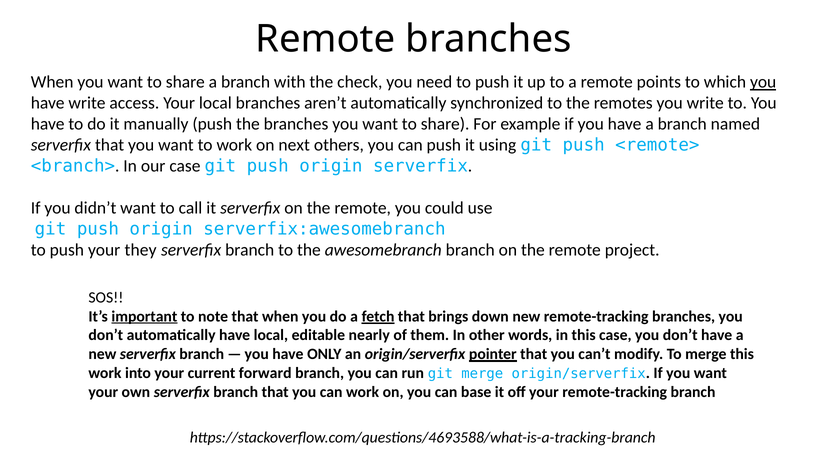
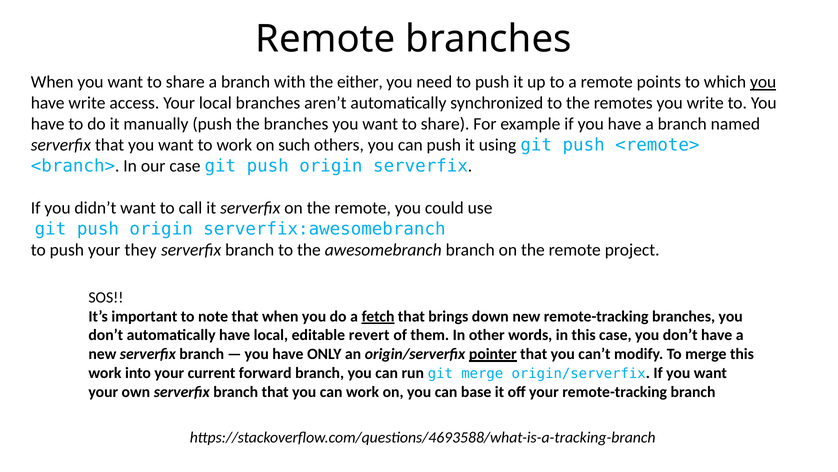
check: check -> either
next: next -> such
important underline: present -> none
nearly: nearly -> revert
